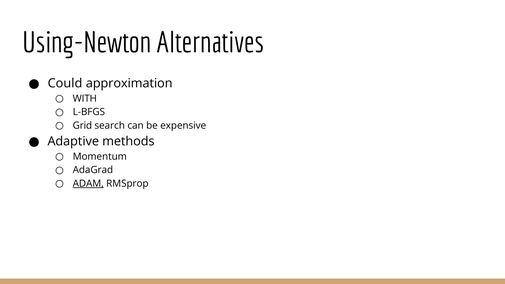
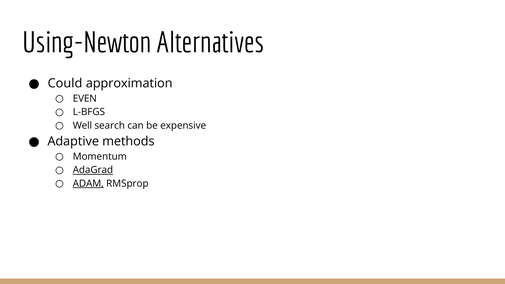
WITH: WITH -> EVEN
Grid: Grid -> Well
AdaGrad underline: none -> present
